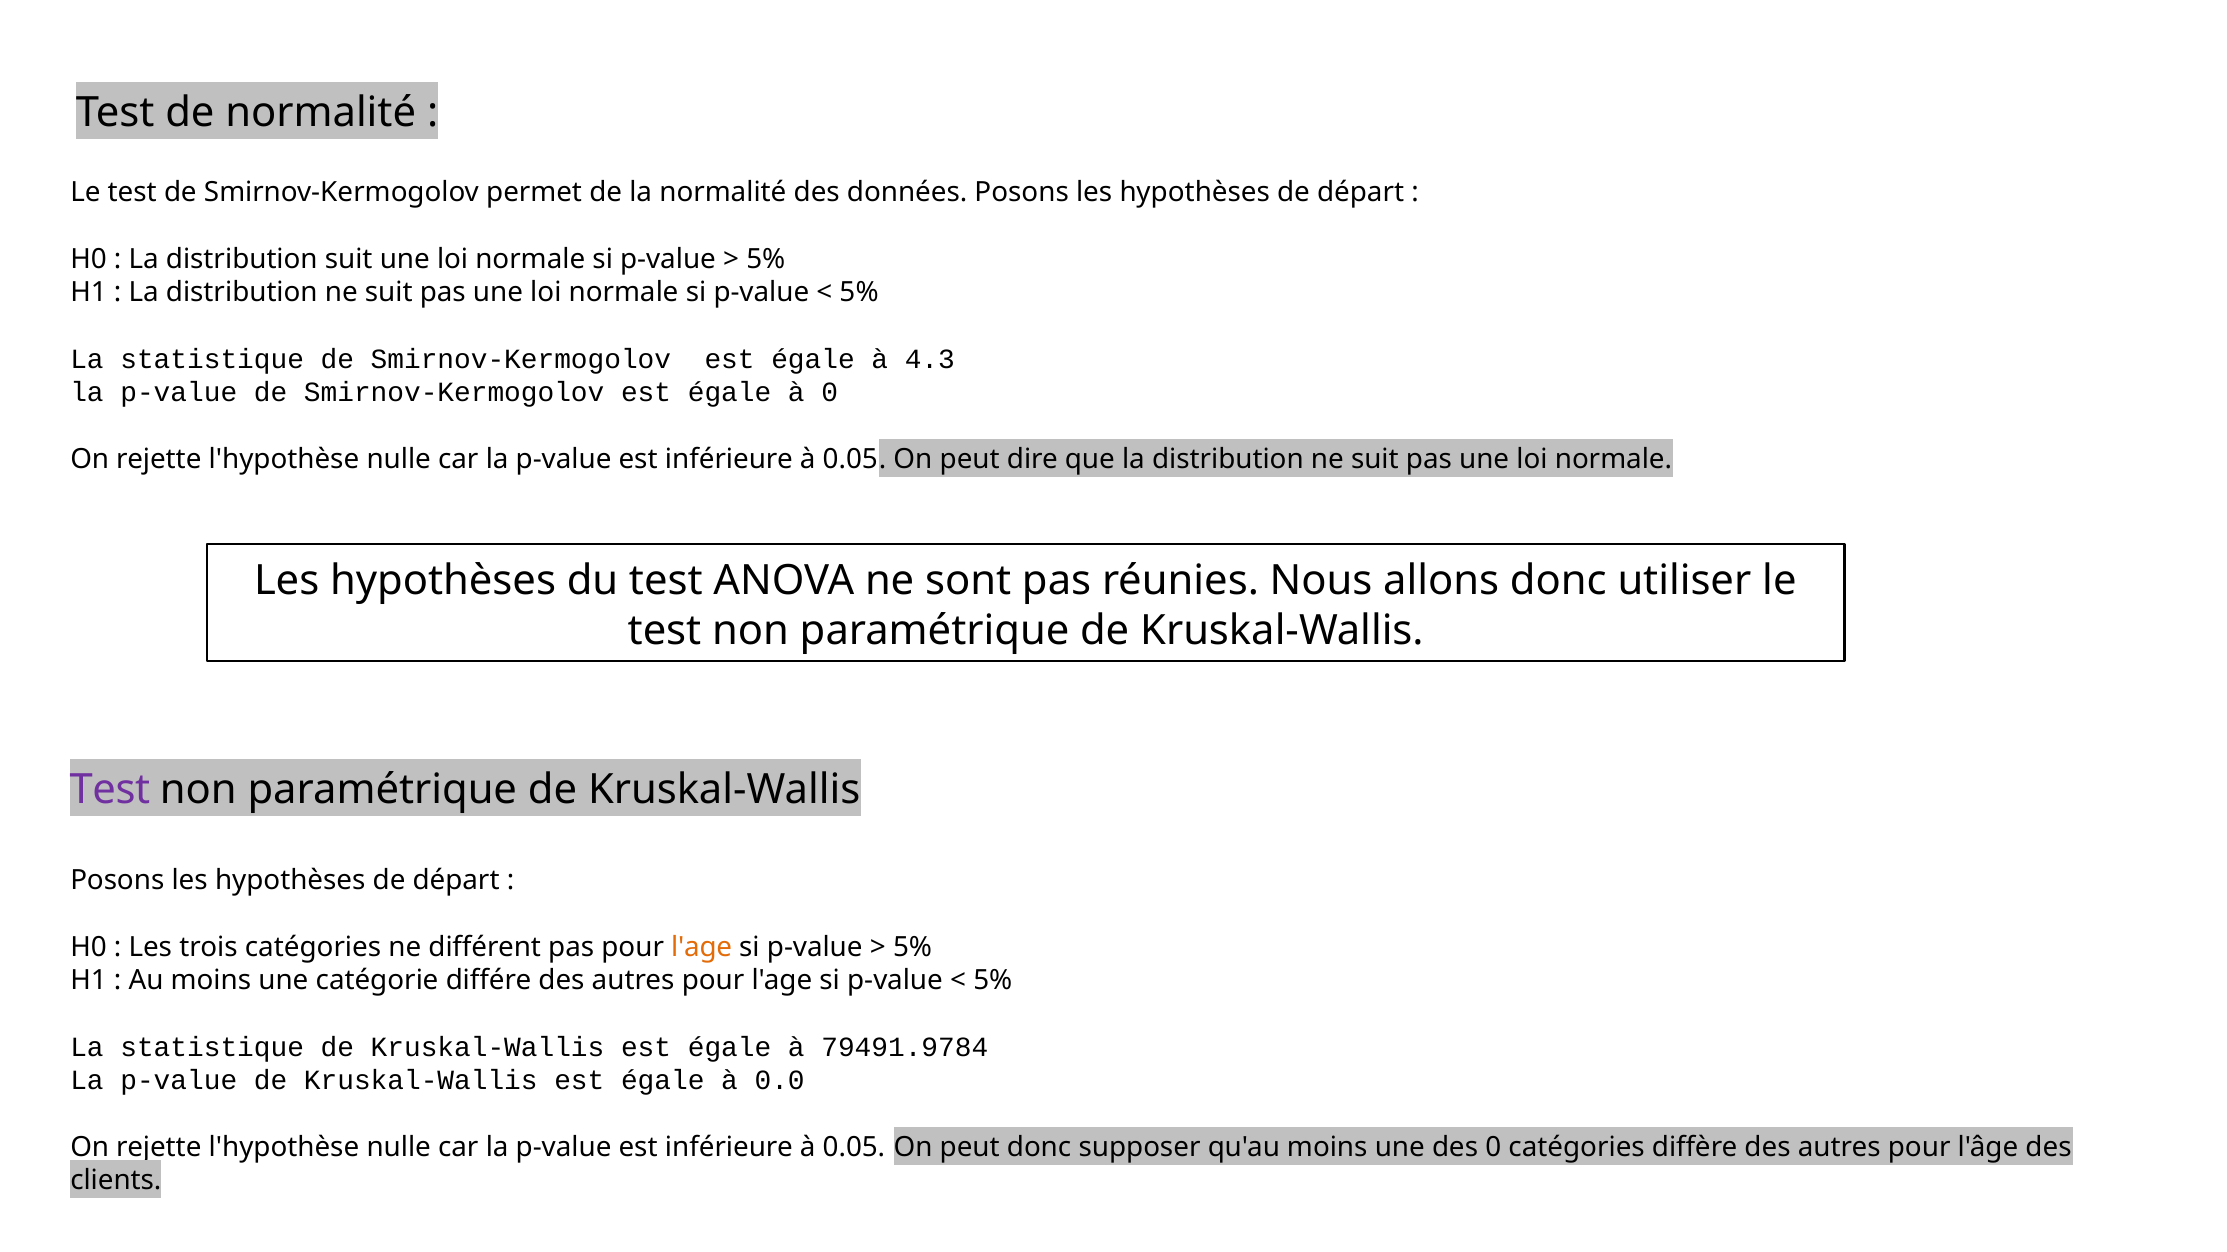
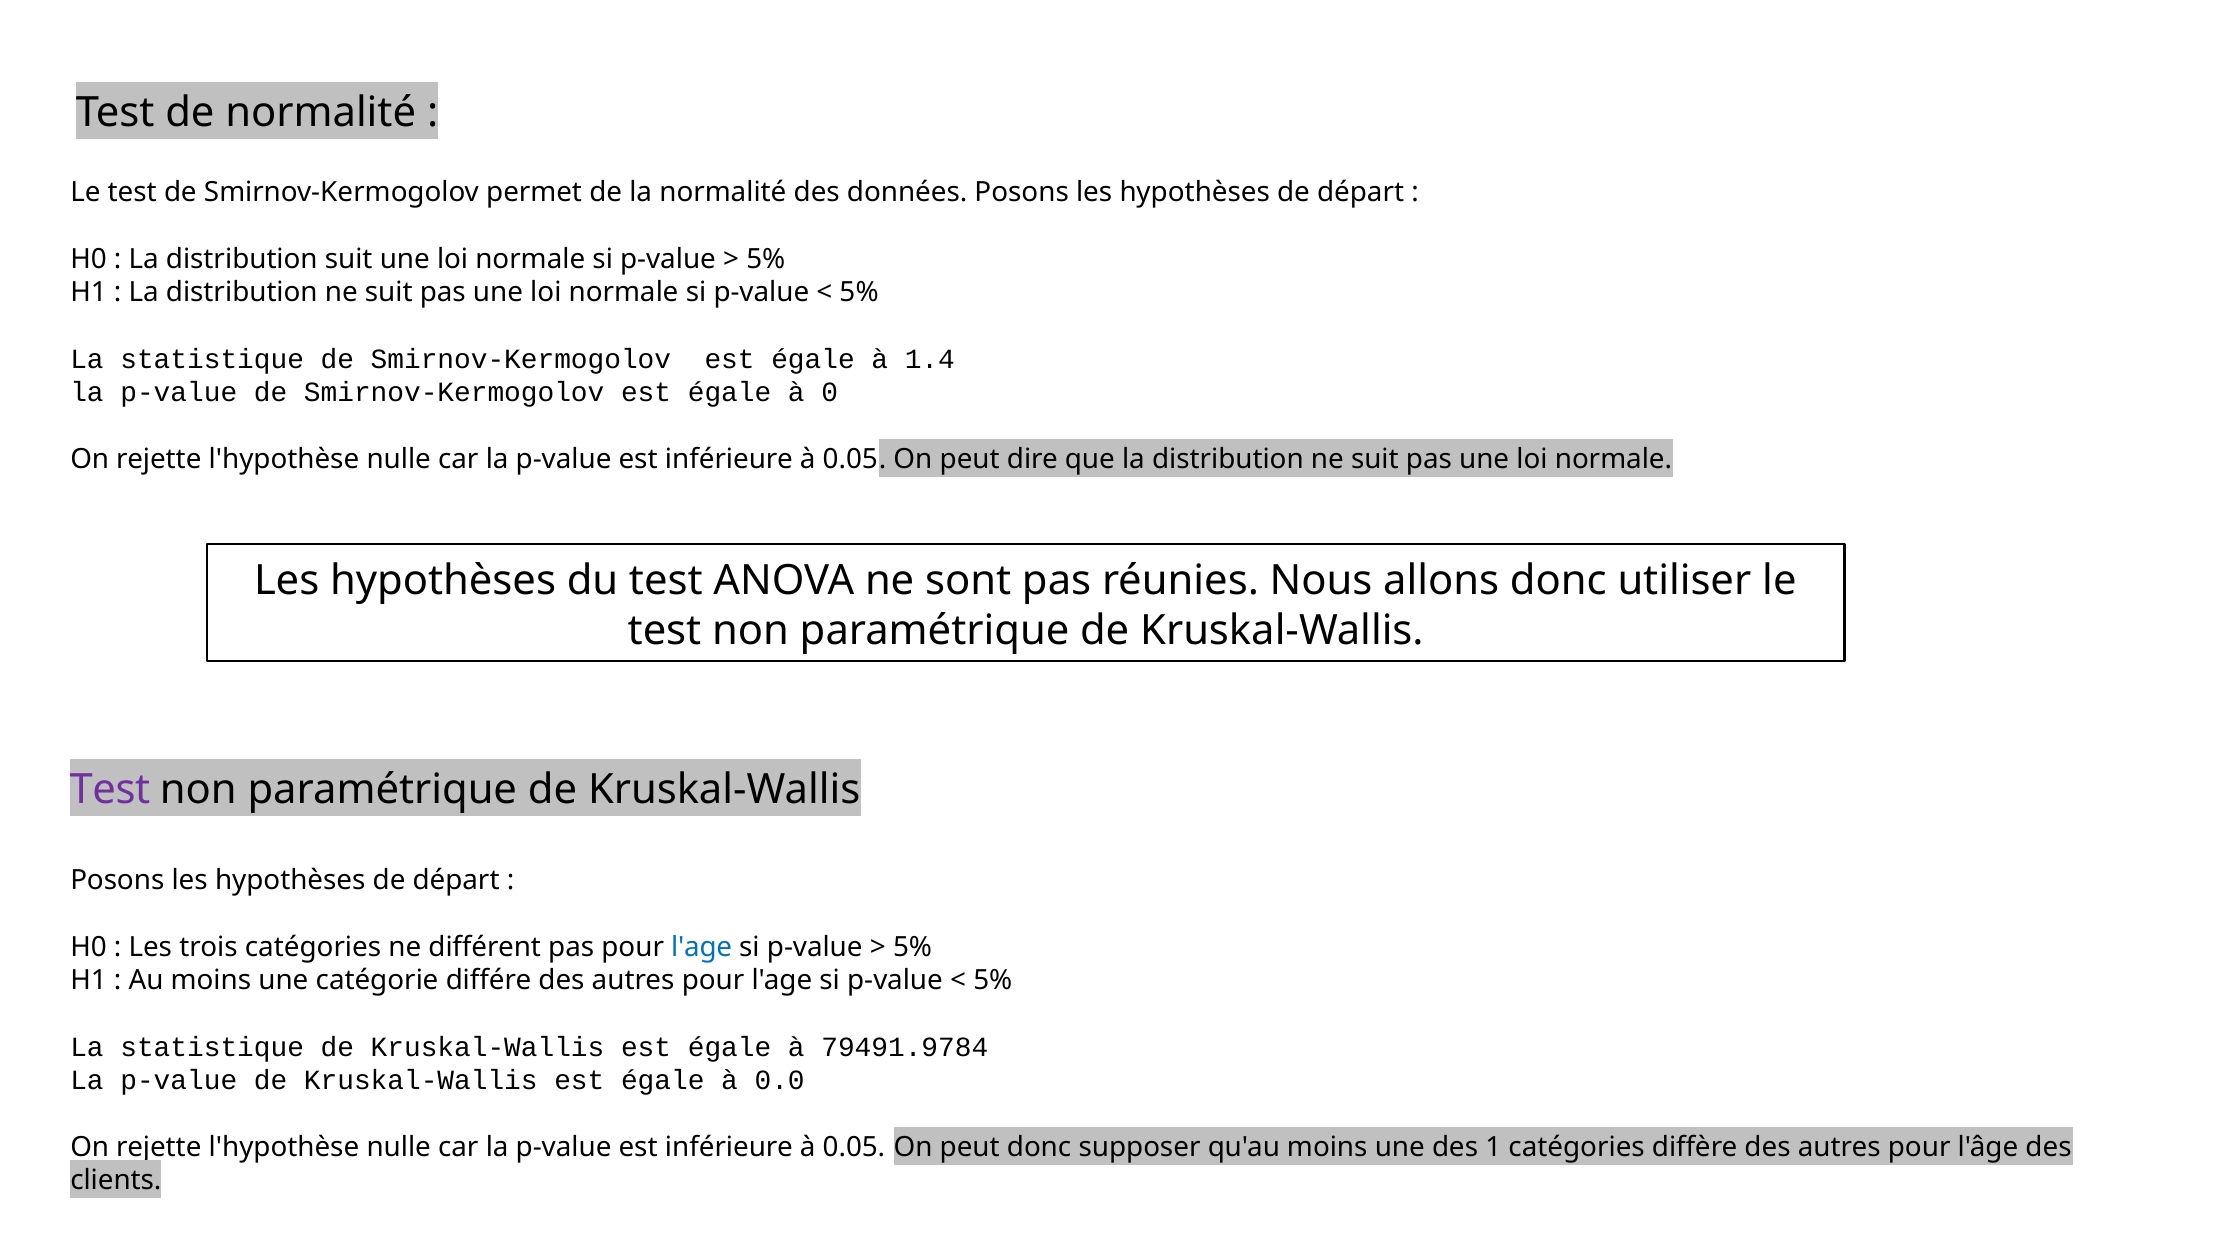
4.3: 4.3 -> 1.4
l'age at (702, 948) colour: orange -> blue
des 0: 0 -> 1
